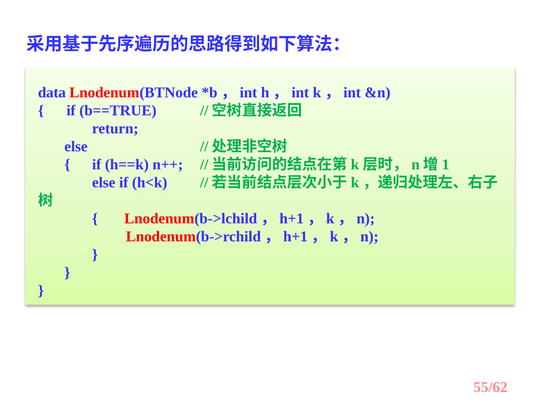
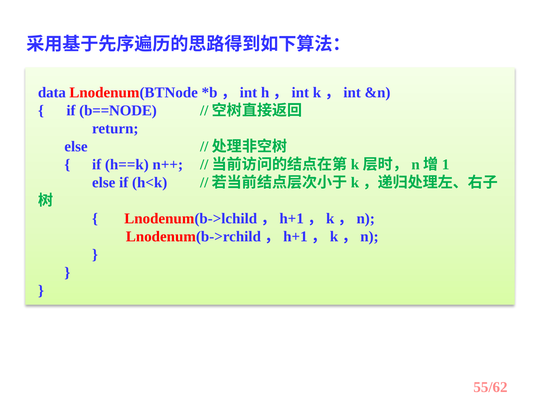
b==TRUE: b==TRUE -> b==NODE
